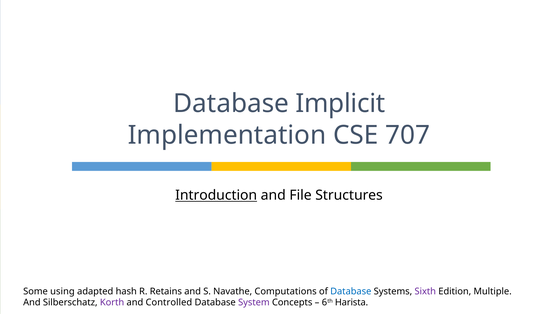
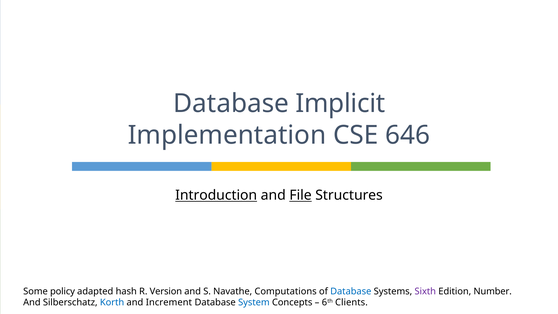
707: 707 -> 646
File underline: none -> present
using: using -> policy
Retains: Retains -> Version
Multiple: Multiple -> Number
Korth colour: purple -> blue
Controlled: Controlled -> Increment
System colour: purple -> blue
Harista: Harista -> Clients
